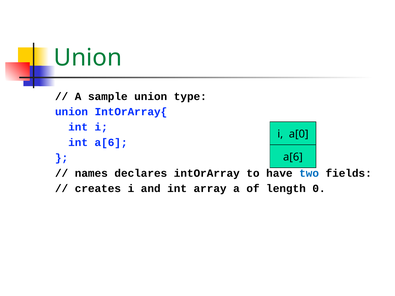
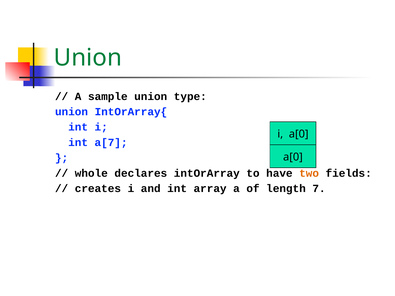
int a[6: a[6 -> a[7
a[6 at (293, 157): a[6 -> a[0
names: names -> whole
two colour: blue -> orange
0: 0 -> 7
